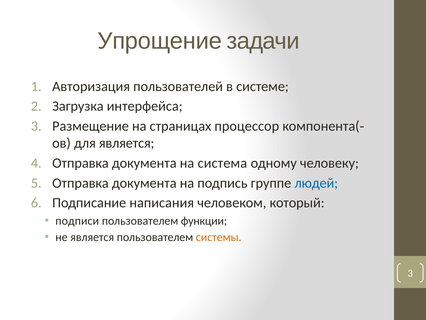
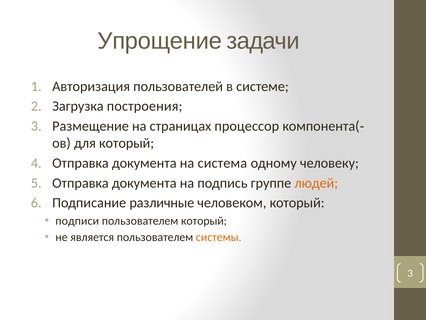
интерфейса: интерфейса -> построения
для является: является -> который
людей colour: blue -> orange
написания: написания -> различные
пользователем функции: функции -> который
